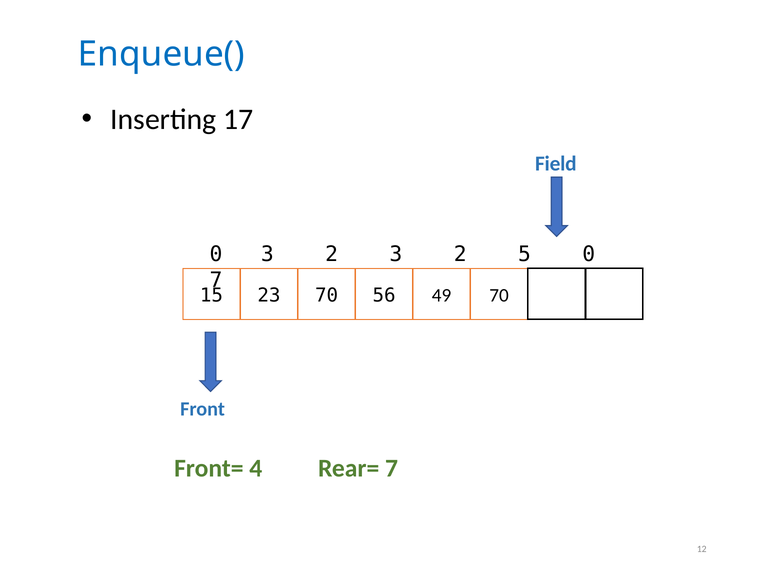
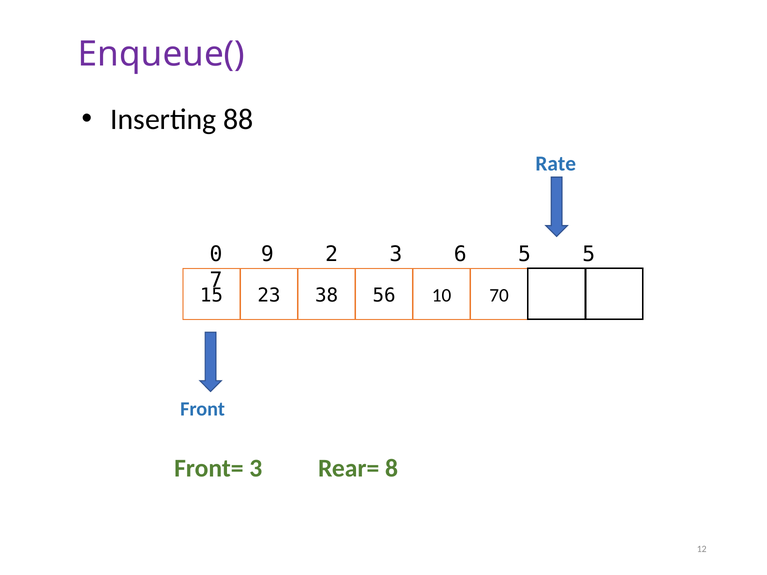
Enqueue( colour: blue -> purple
17: 17 -> 88
Field: Field -> Rate
0 3: 3 -> 9
2 3 2: 2 -> 6
5 0: 0 -> 5
23 70: 70 -> 38
49: 49 -> 10
Front= 4: 4 -> 3
Rear= 7: 7 -> 8
